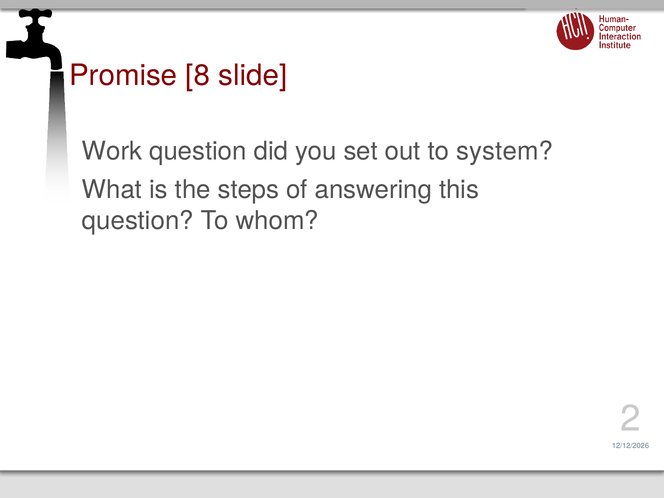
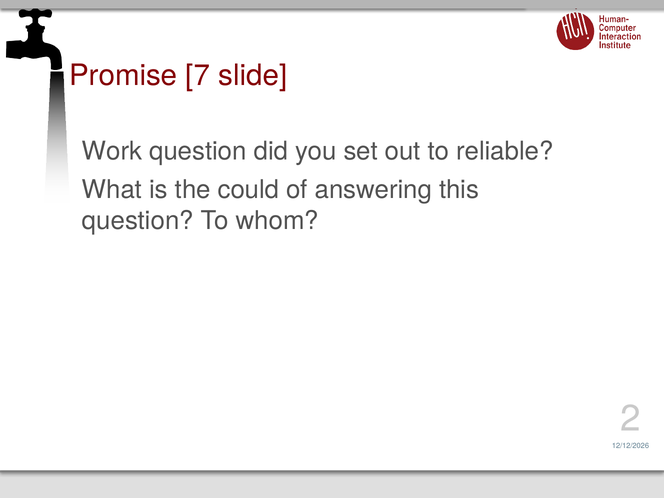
8: 8 -> 7
system: system -> reliable
steps: steps -> could
